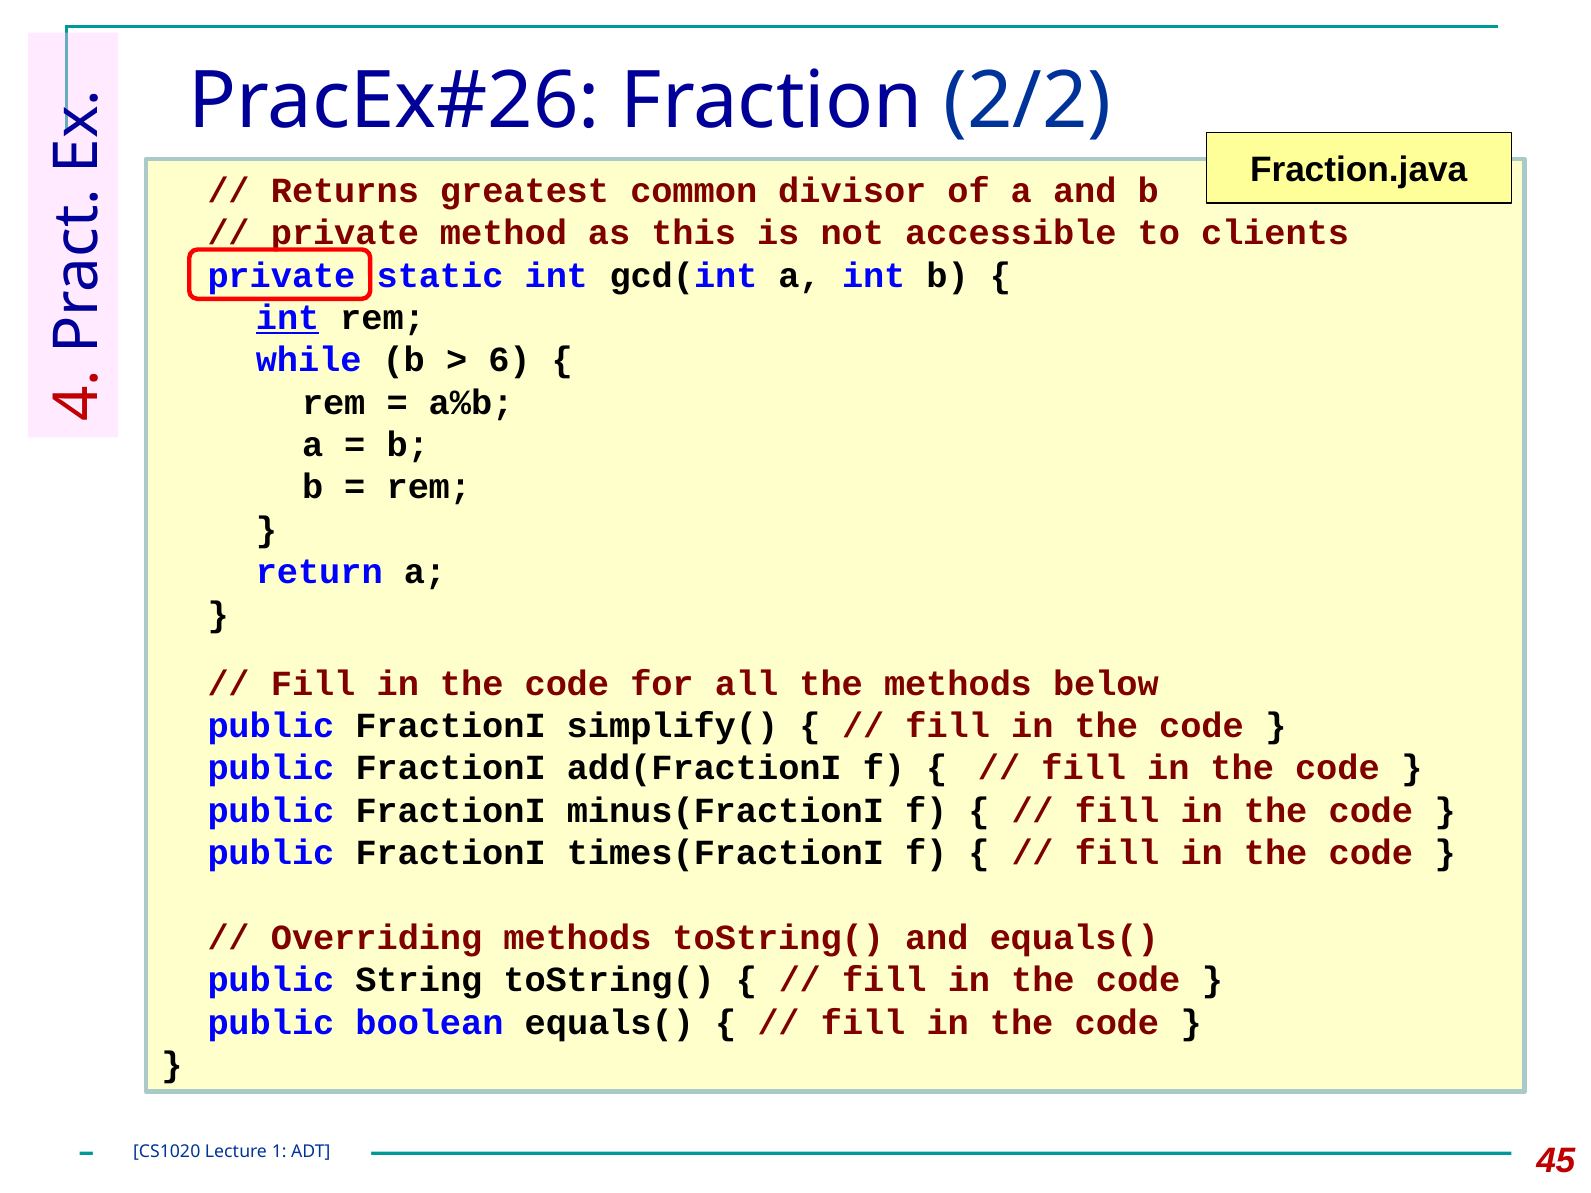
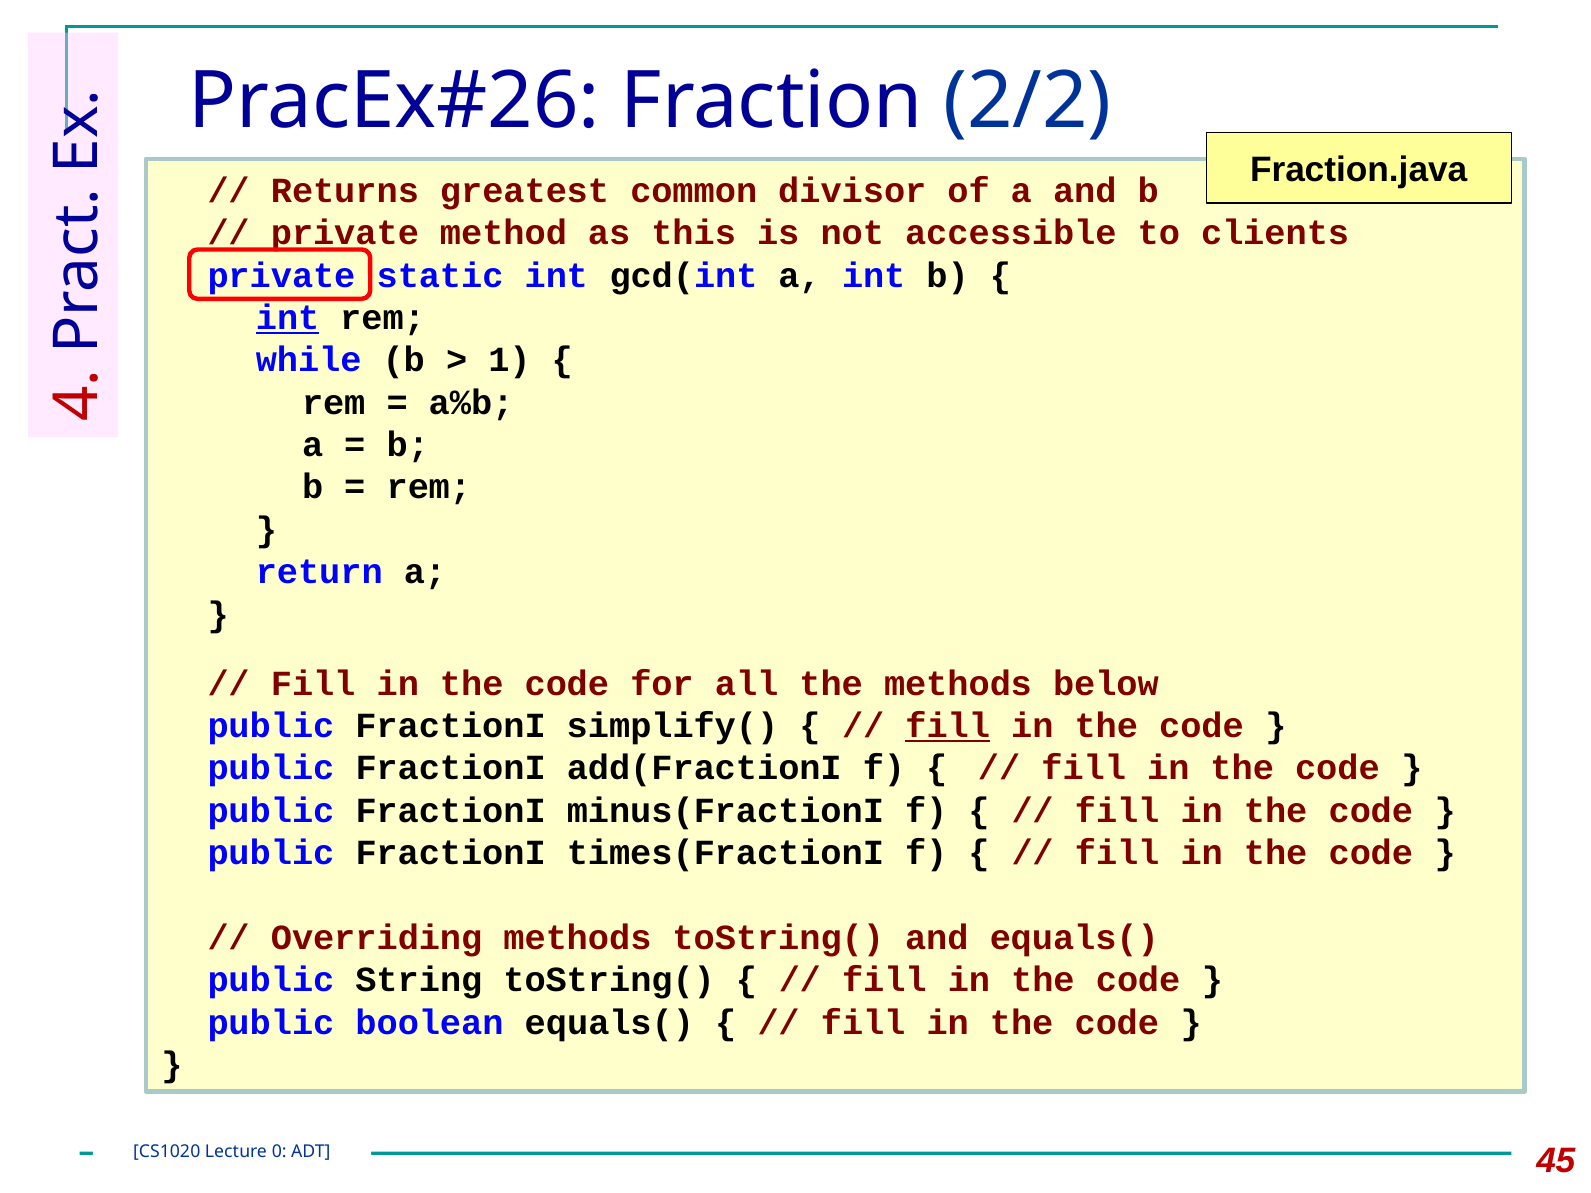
6: 6 -> 1
fill at (948, 726) underline: none -> present
1: 1 -> 0
